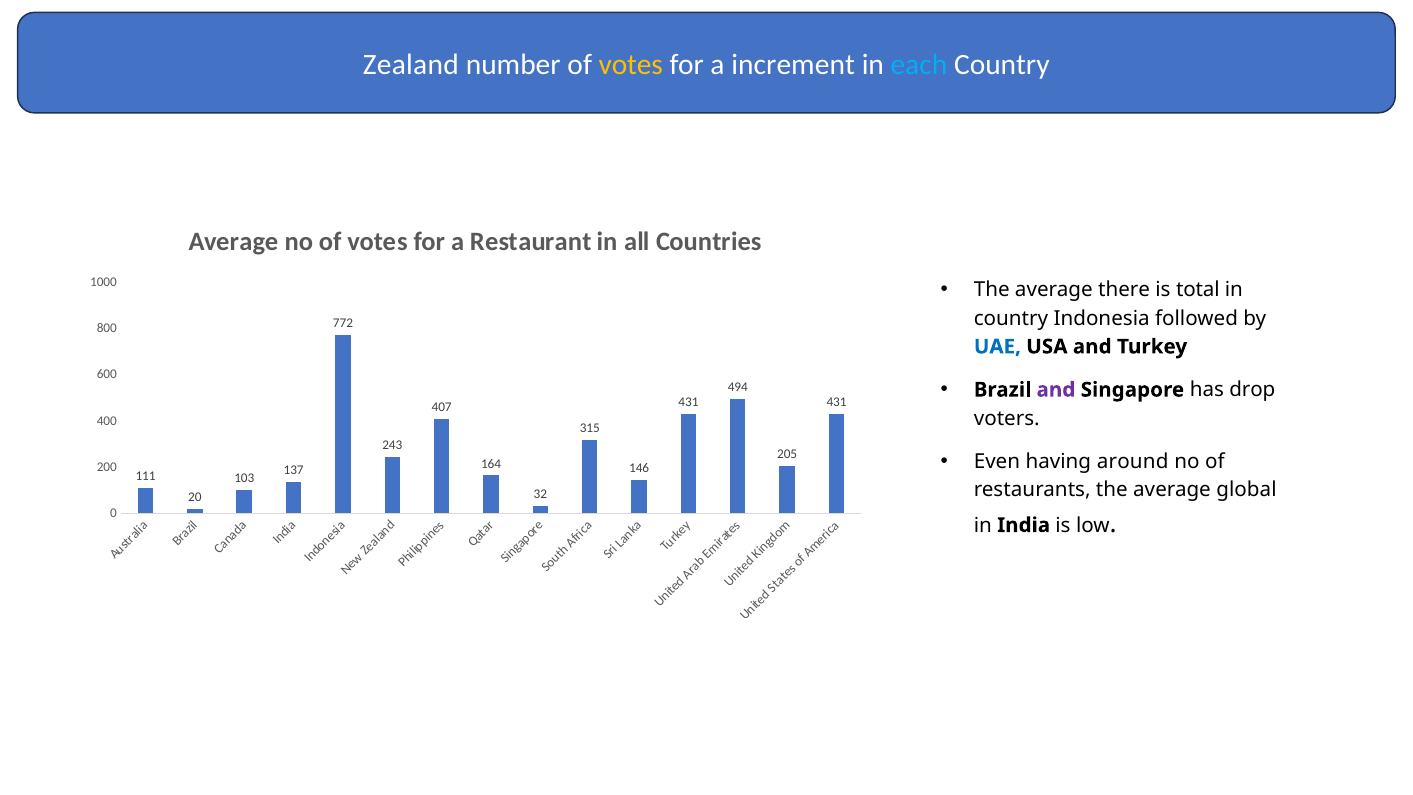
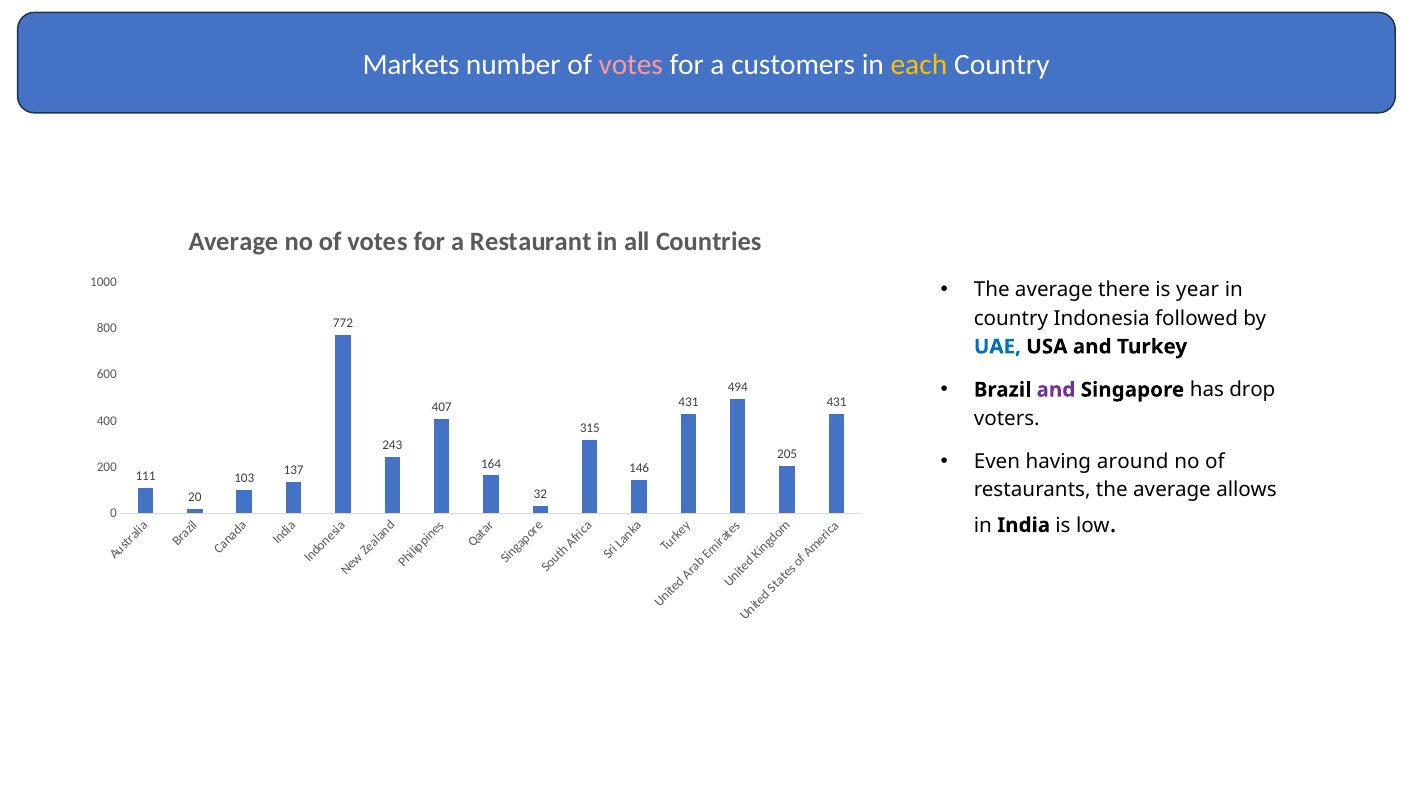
Zealand: Zealand -> Markets
votes at (631, 65) colour: yellow -> pink
increment: increment -> customers
each colour: light blue -> yellow
total: total -> year
global: global -> allows
